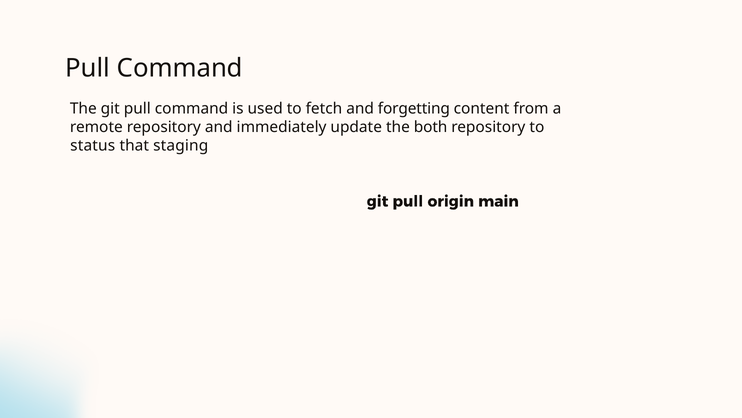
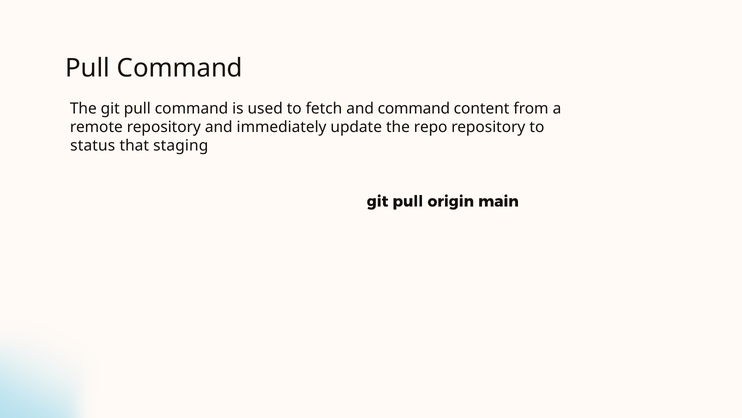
and forgetting: forgetting -> command
both: both -> repo
